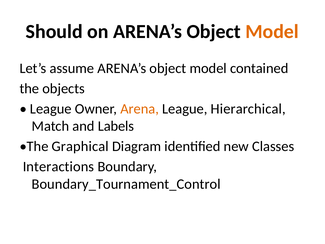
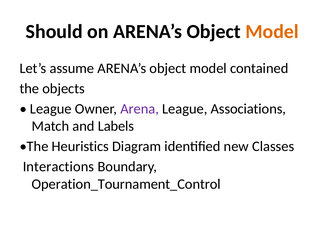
Arena colour: orange -> purple
Hierarchical: Hierarchical -> Associations
Graphical: Graphical -> Heuristics
Boundary_Tournament_Control: Boundary_Tournament_Control -> Operation_Tournament_Control
